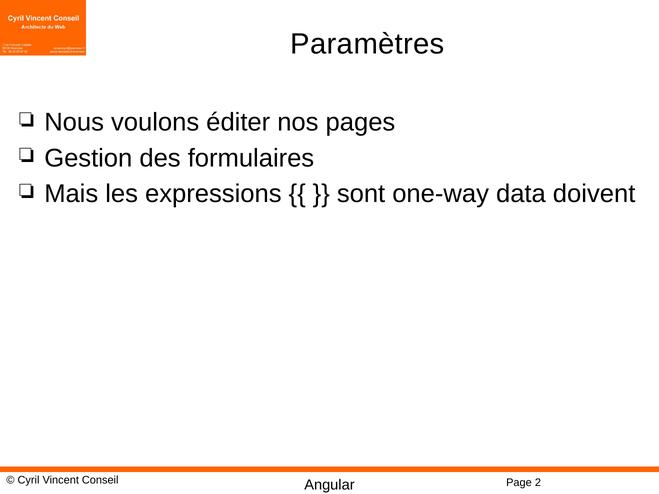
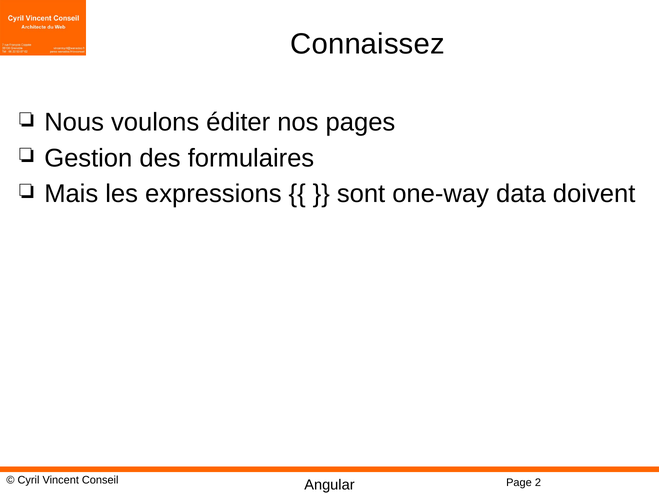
Paramètres: Paramètres -> Connaissez
